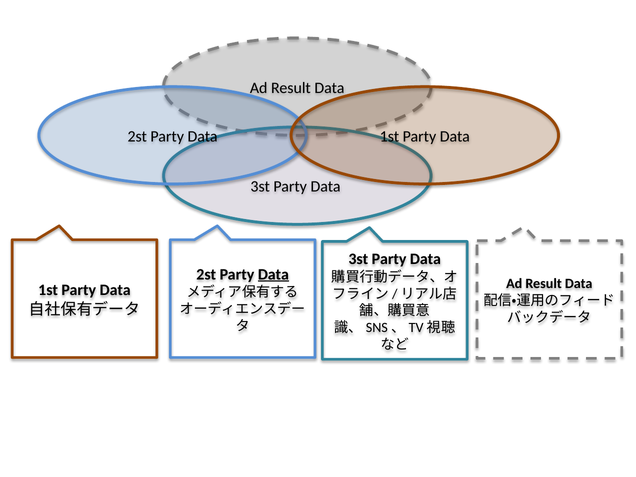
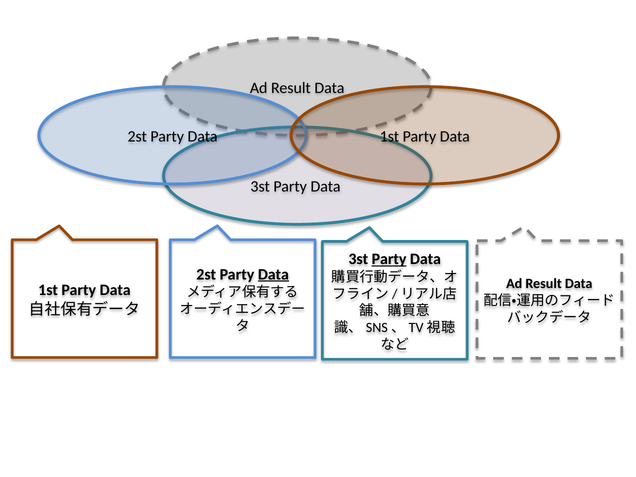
Party at (389, 259) underline: none -> present
